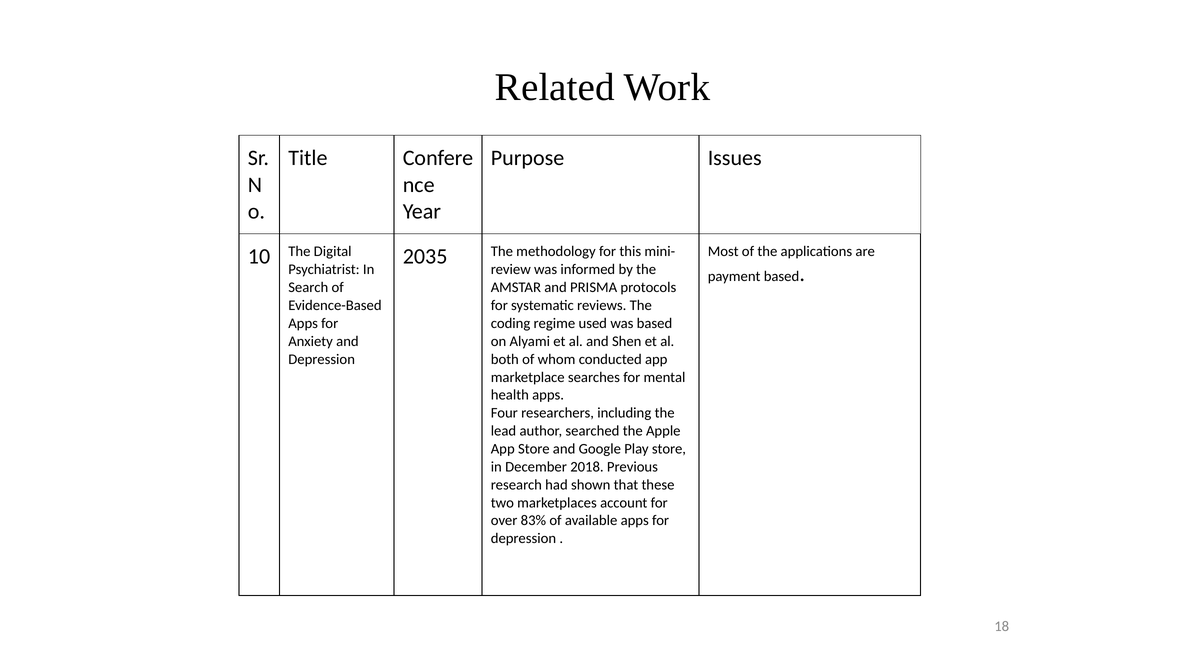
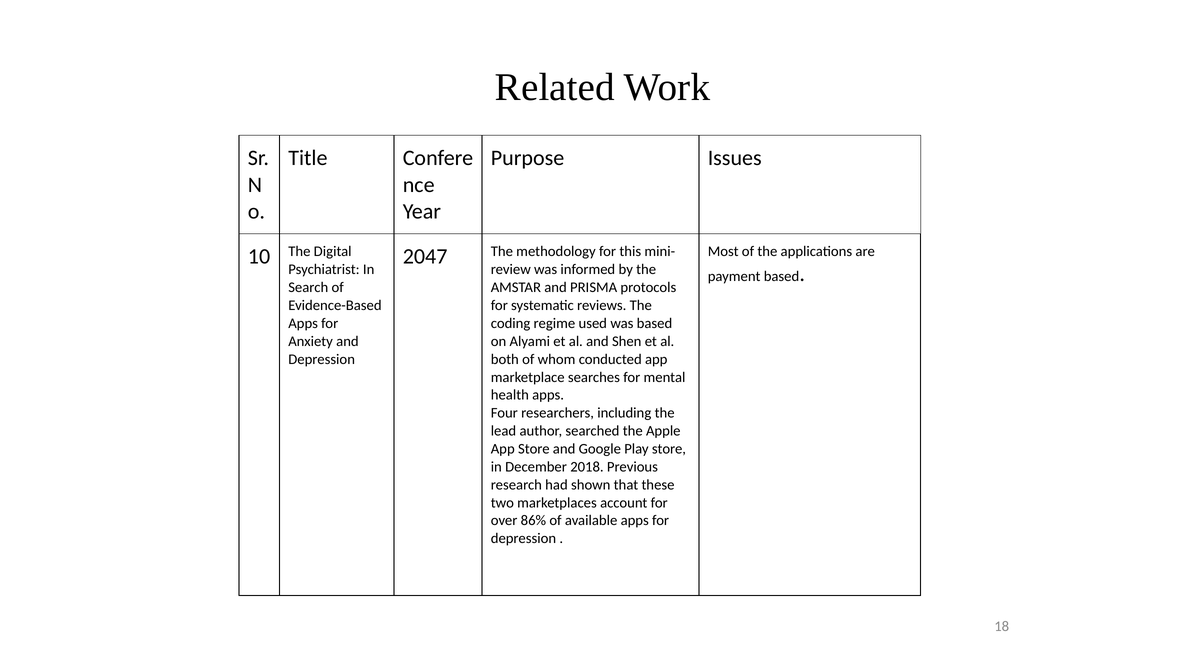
2035: 2035 -> 2047
83%: 83% -> 86%
